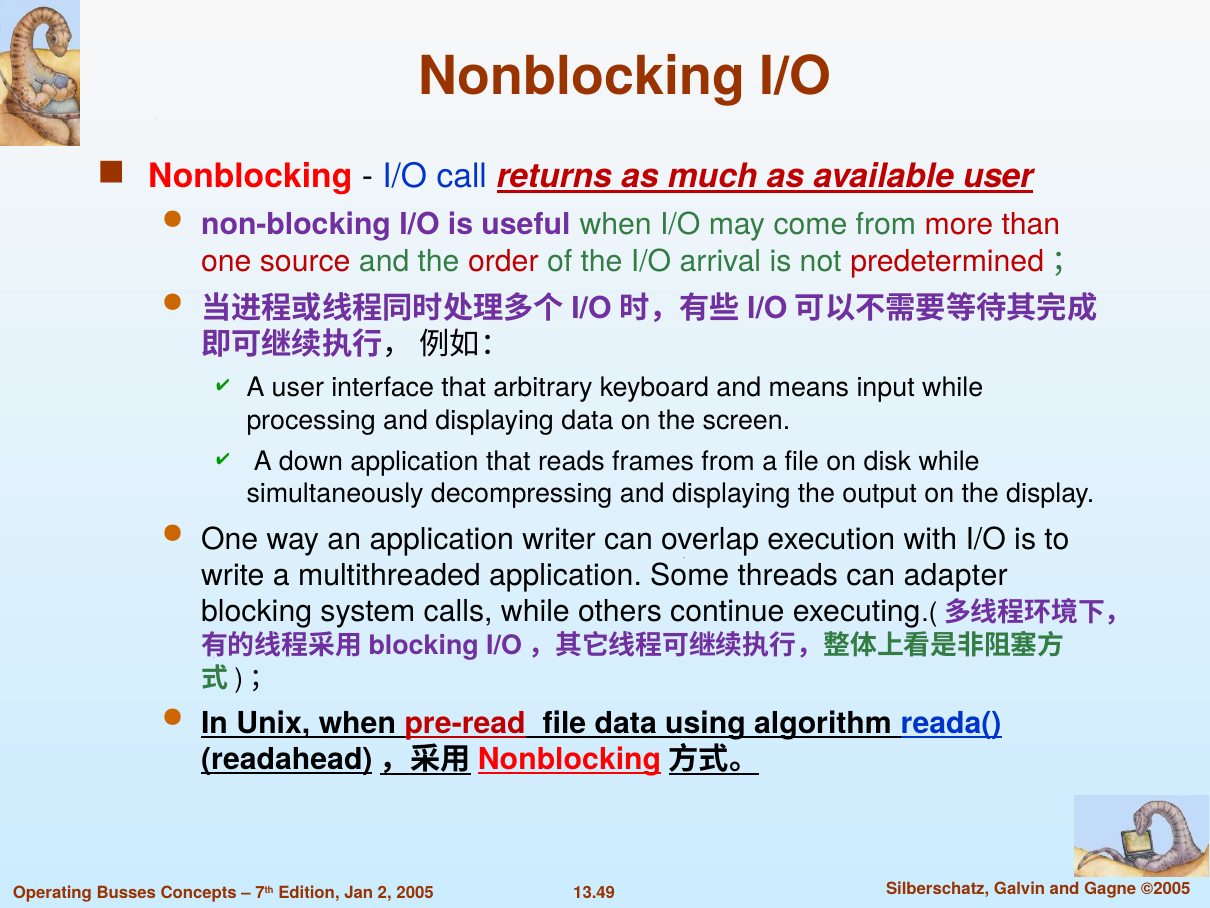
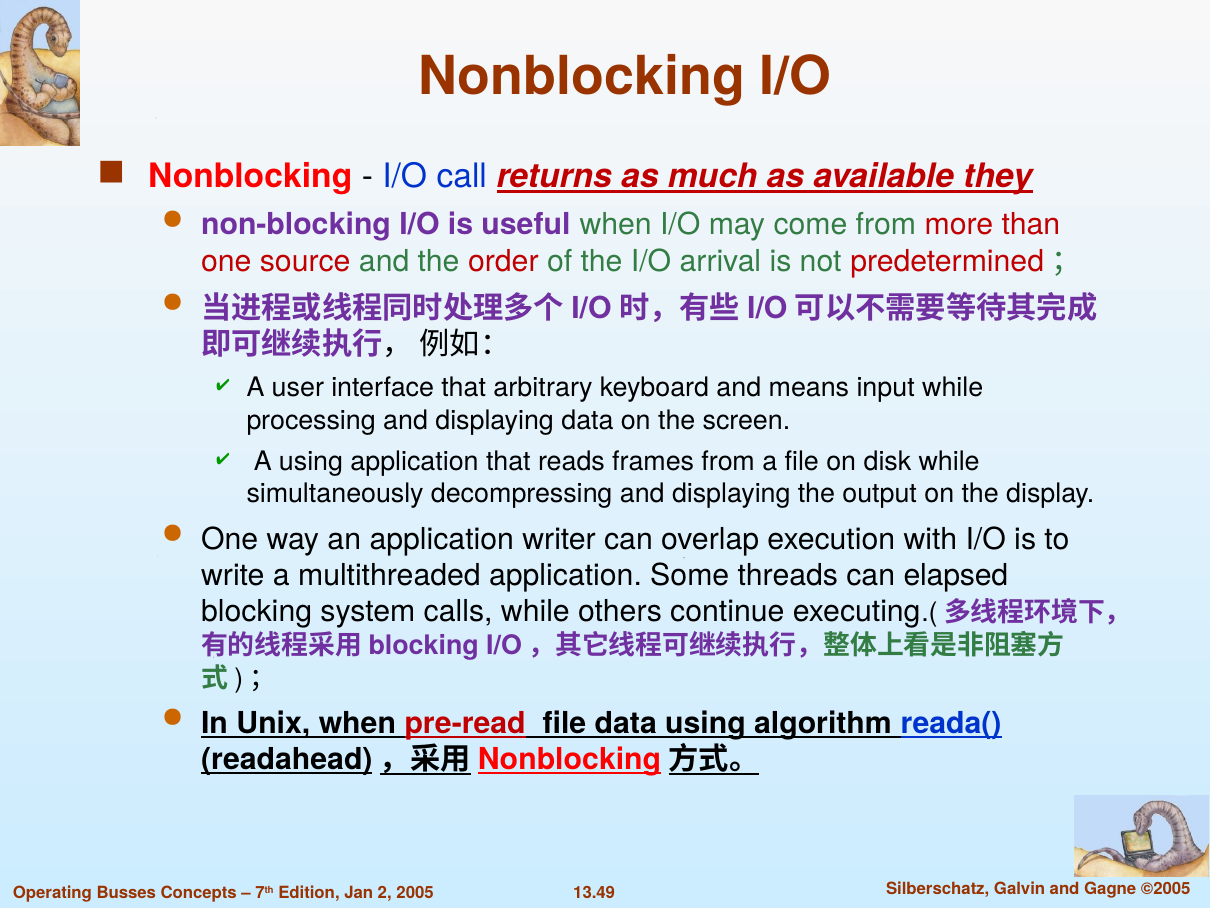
available user: user -> they
A down: down -> using
adapter: adapter -> elapsed
